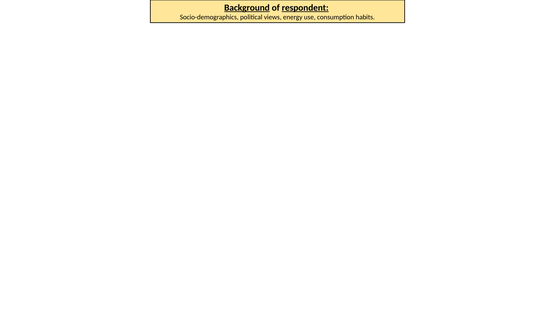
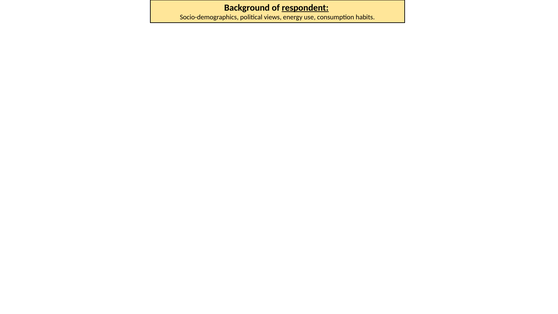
Background underline: present -> none
